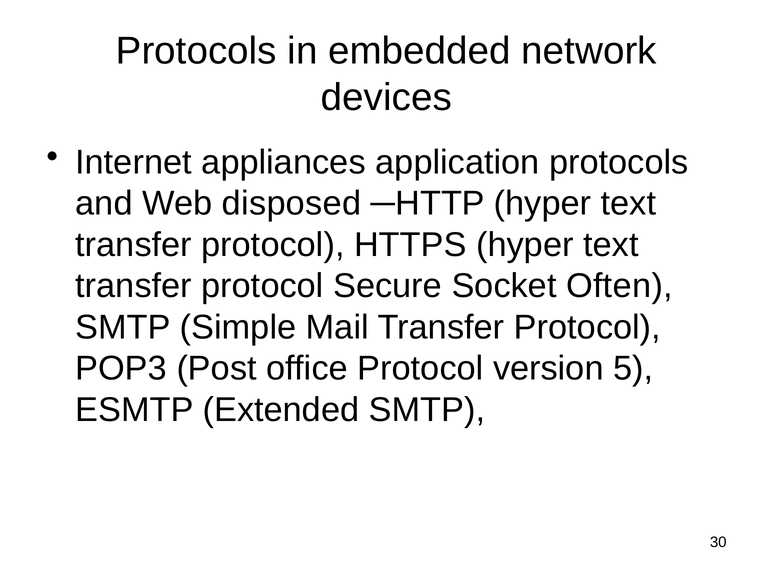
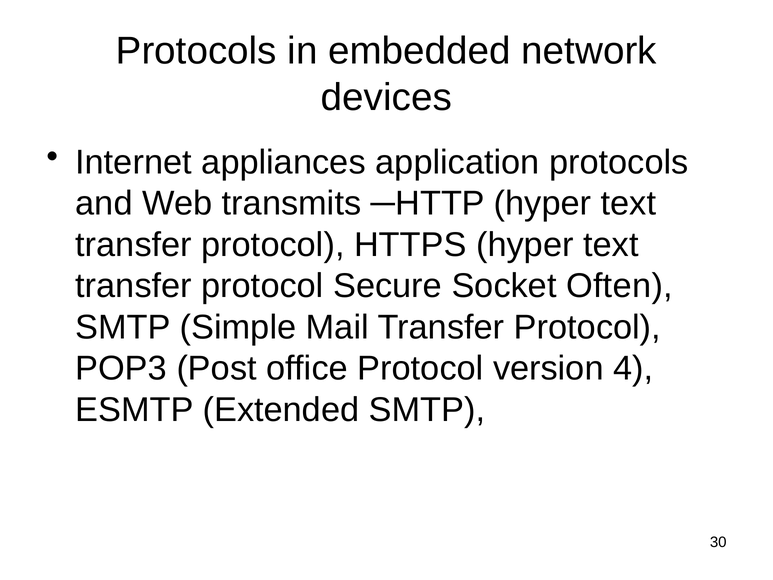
disposed: disposed -> transmits
5: 5 -> 4
